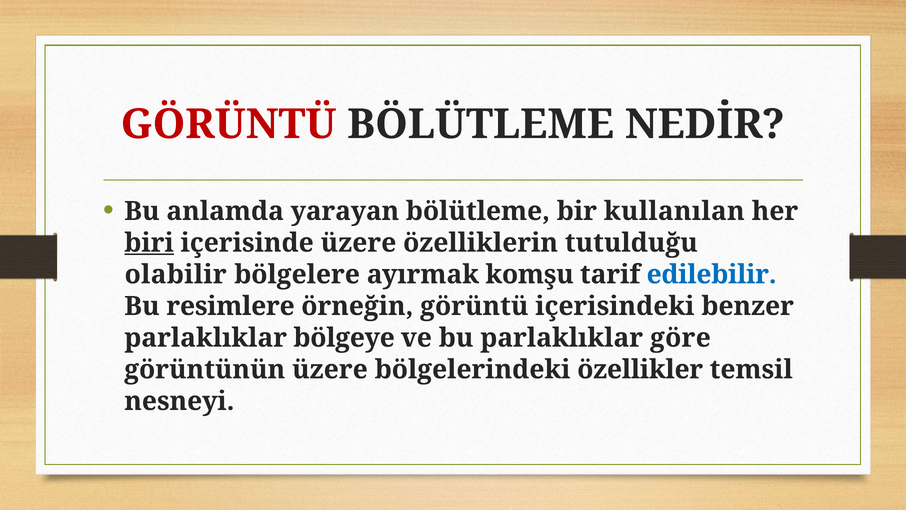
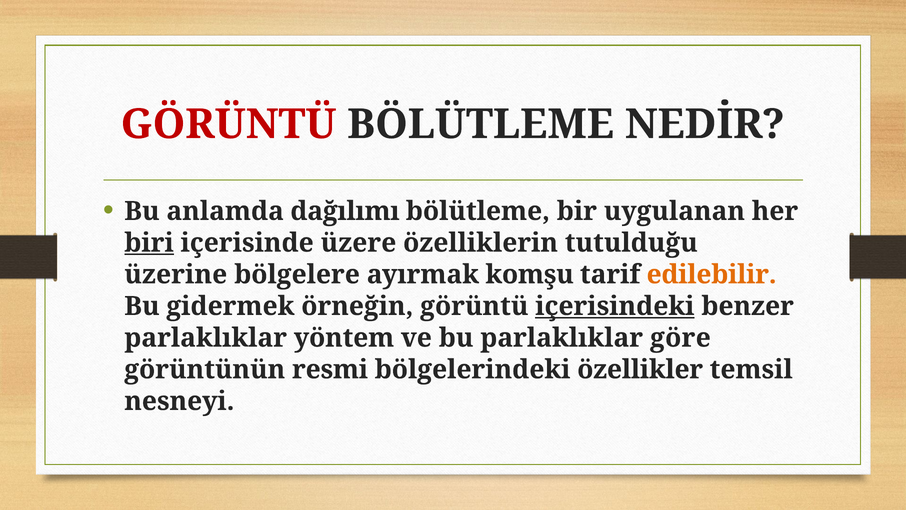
yarayan: yarayan -> dağılımı
kullanılan: kullanılan -> uygulanan
olabilir: olabilir -> üzerine
edilebilir colour: blue -> orange
resimlere: resimlere -> gidermek
içerisindeki underline: none -> present
bölgeye: bölgeye -> yöntem
görüntünün üzere: üzere -> resmi
